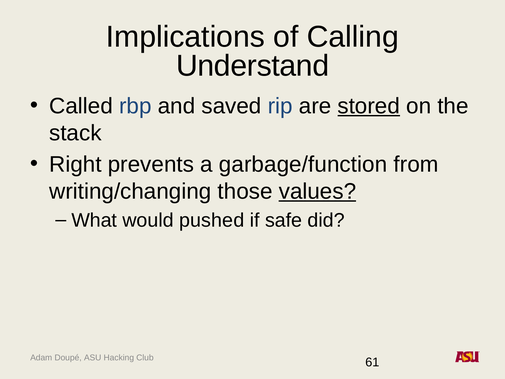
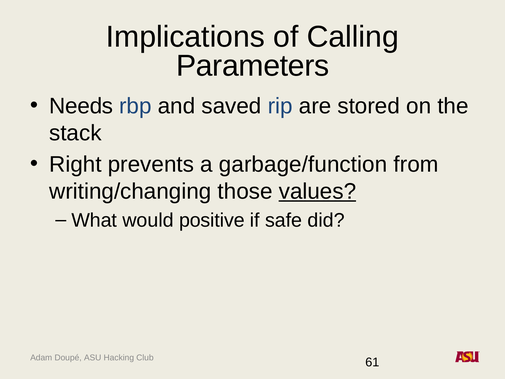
Understand: Understand -> Parameters
Called: Called -> Needs
stored underline: present -> none
pushed: pushed -> positive
